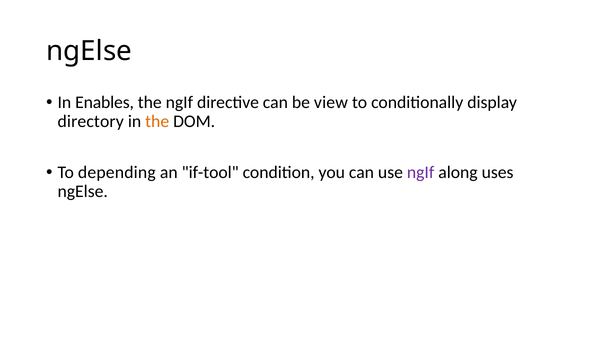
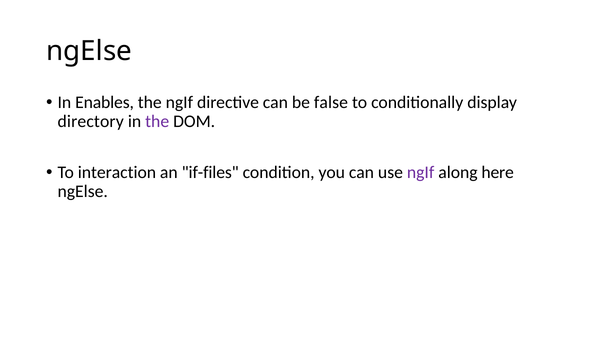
view: view -> false
the at (157, 122) colour: orange -> purple
depending: depending -> interaction
if-tool: if-tool -> if-files
uses: uses -> here
